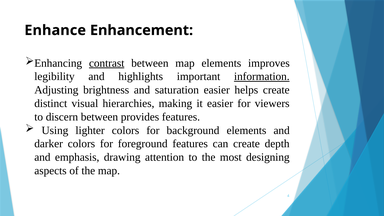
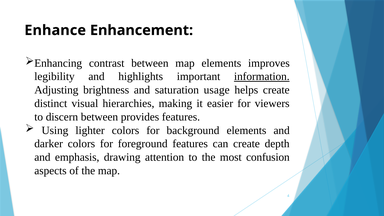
contrast underline: present -> none
saturation easier: easier -> usage
designing: designing -> confusion
